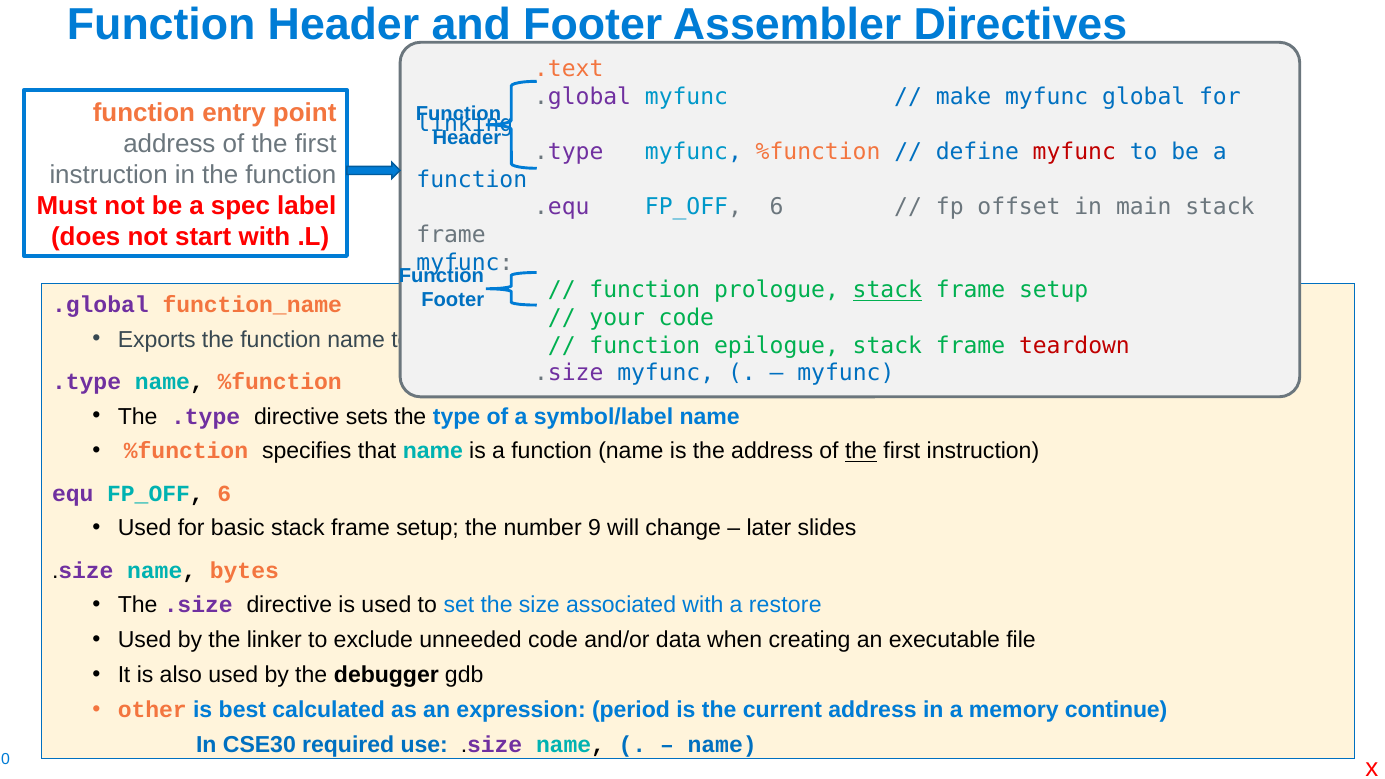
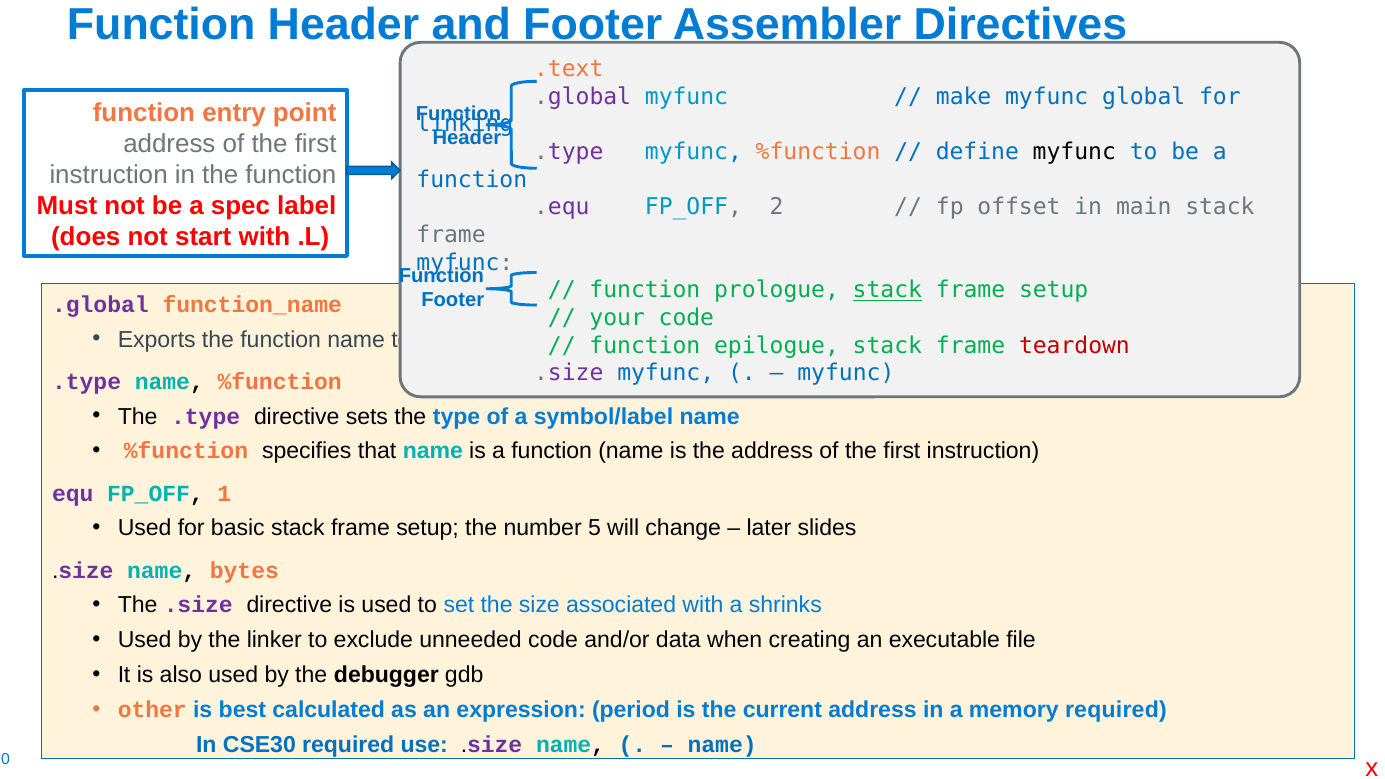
myfunc at (1074, 152) colour: red -> black
.equ FP_OFF 6: 6 -> 2
the at (861, 451) underline: present -> none
equ FP_OFF 6: 6 -> 1
9: 9 -> 5
restore: restore -> shrinks
memory continue: continue -> required
